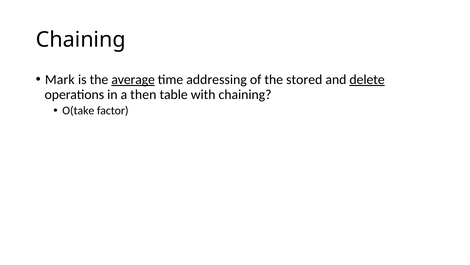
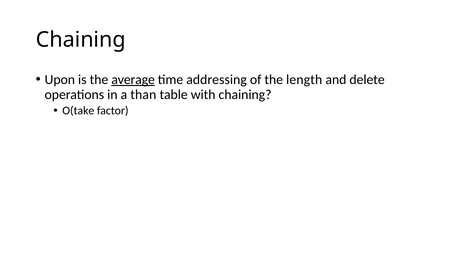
Mark: Mark -> Upon
stored: stored -> length
delete underline: present -> none
then: then -> than
